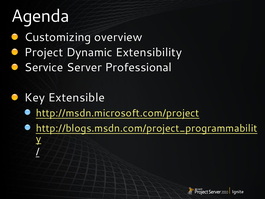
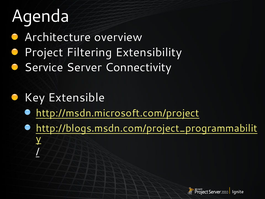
Customizing: Customizing -> Architecture
Dynamic: Dynamic -> Filtering
Professional: Professional -> Connectivity
